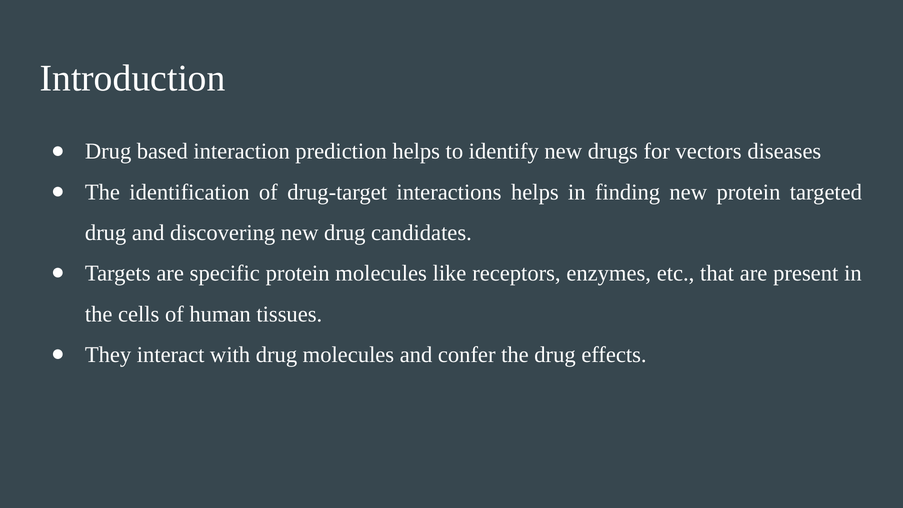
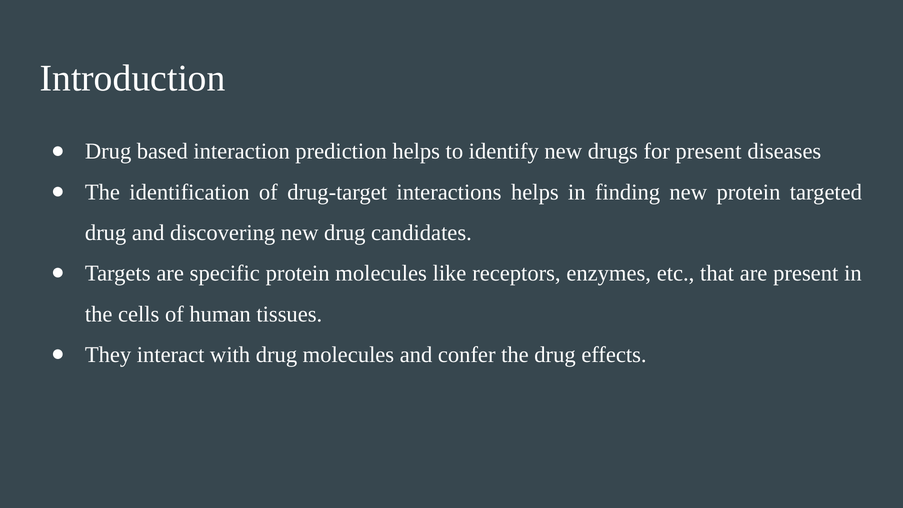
for vectors: vectors -> present
